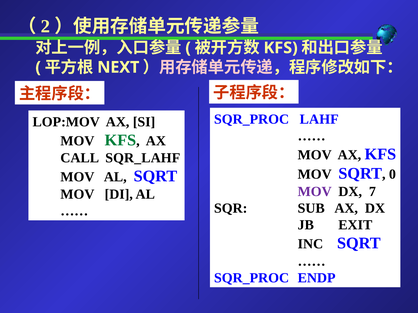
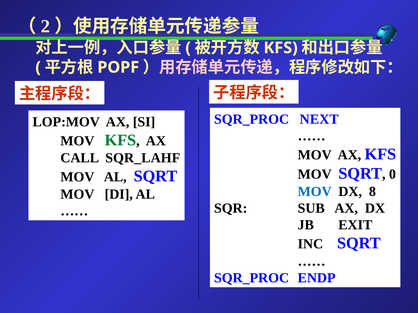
NEXT: NEXT -> POPF
LAHF: LAHF -> NEXT
MOV at (315, 192) colour: purple -> blue
7: 7 -> 8
